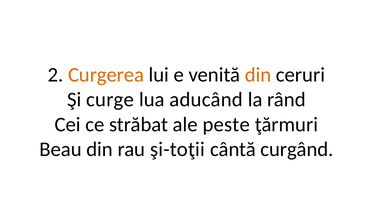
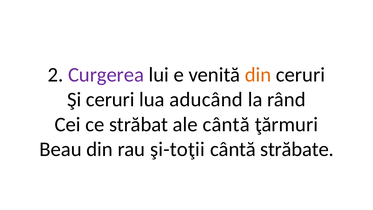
Curgerea colour: orange -> purple
Şi curge: curge -> ceruri
ale peste: peste -> cântă
curgând: curgând -> străbate
